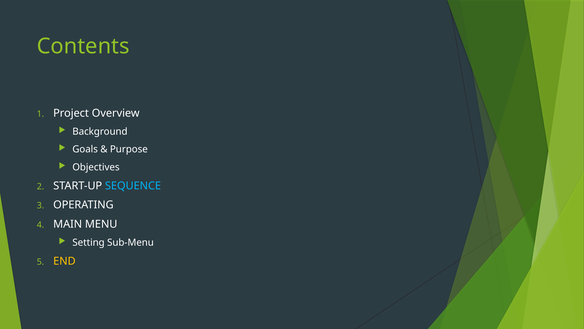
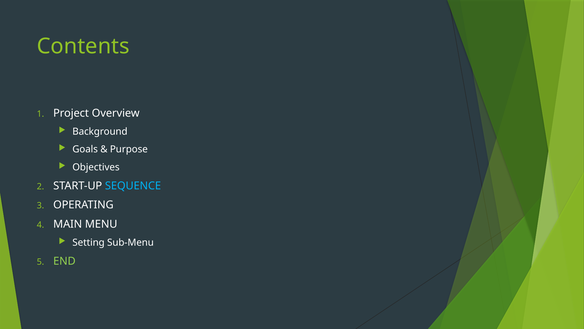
END colour: yellow -> light green
